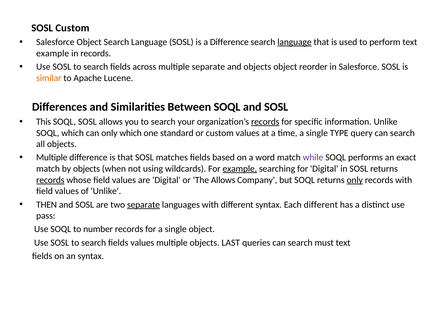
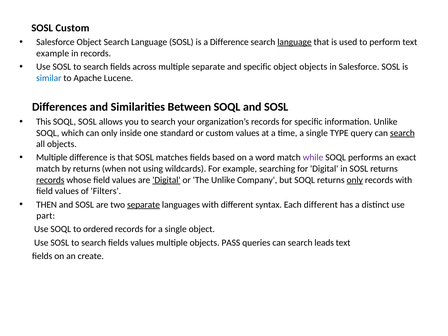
and objects: objects -> specific
object reorder: reorder -> objects
similar colour: orange -> blue
records at (265, 122) underline: present -> none
only which: which -> inside
search at (402, 133) underline: none -> present
by objects: objects -> returns
example at (240, 169) underline: present -> none
Digital at (166, 180) underline: none -> present
The Allows: Allows -> Unlike
of Unlike: Unlike -> Filters
pass: pass -> part
number: number -> ordered
LAST: LAST -> PASS
must: must -> leads
an syntax: syntax -> create
